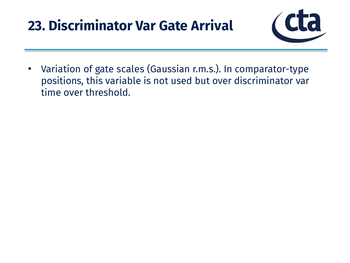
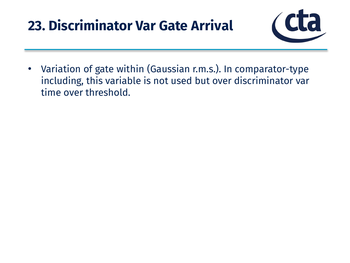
scales: scales -> within
positions: positions -> including
